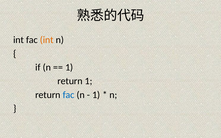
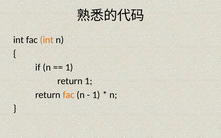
fac at (69, 95) colour: blue -> orange
